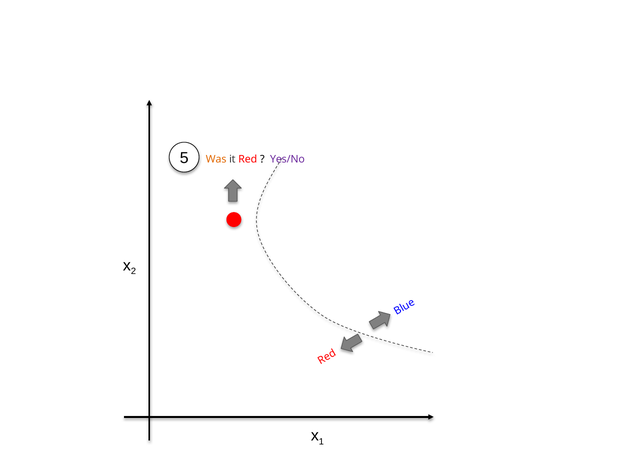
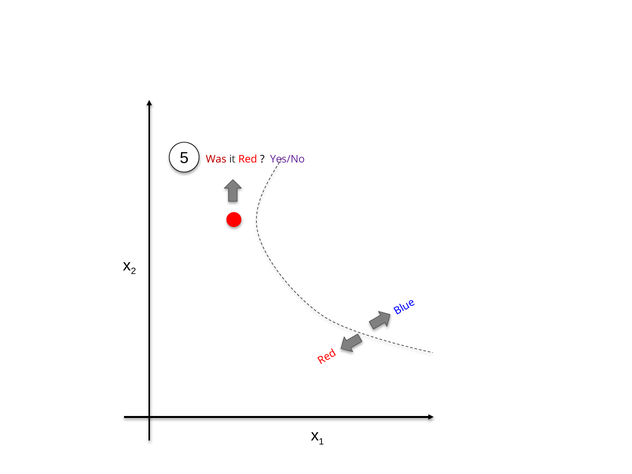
Was colour: orange -> red
